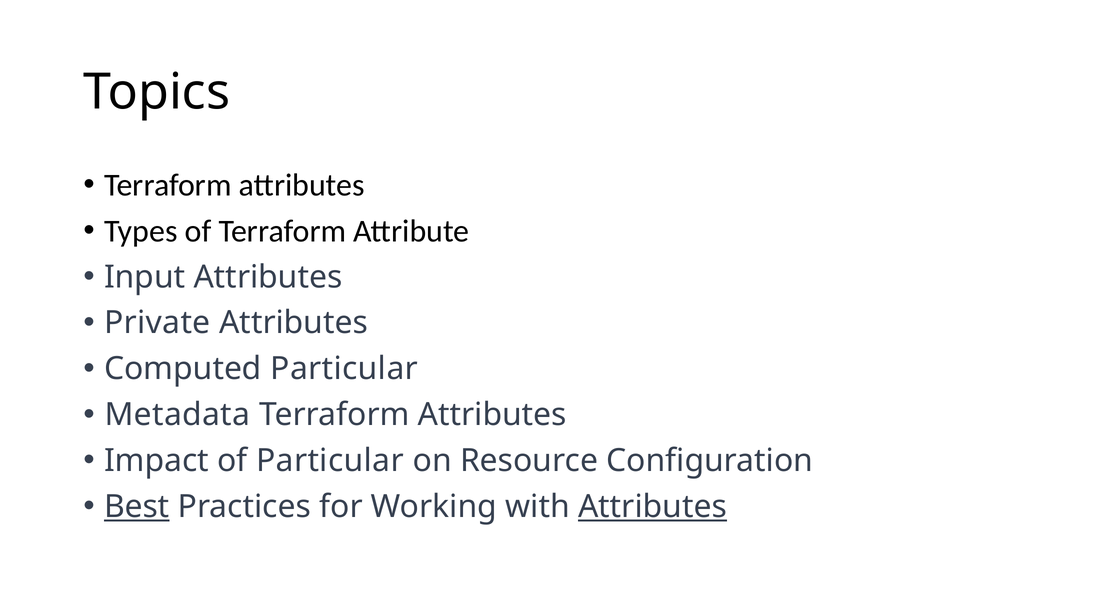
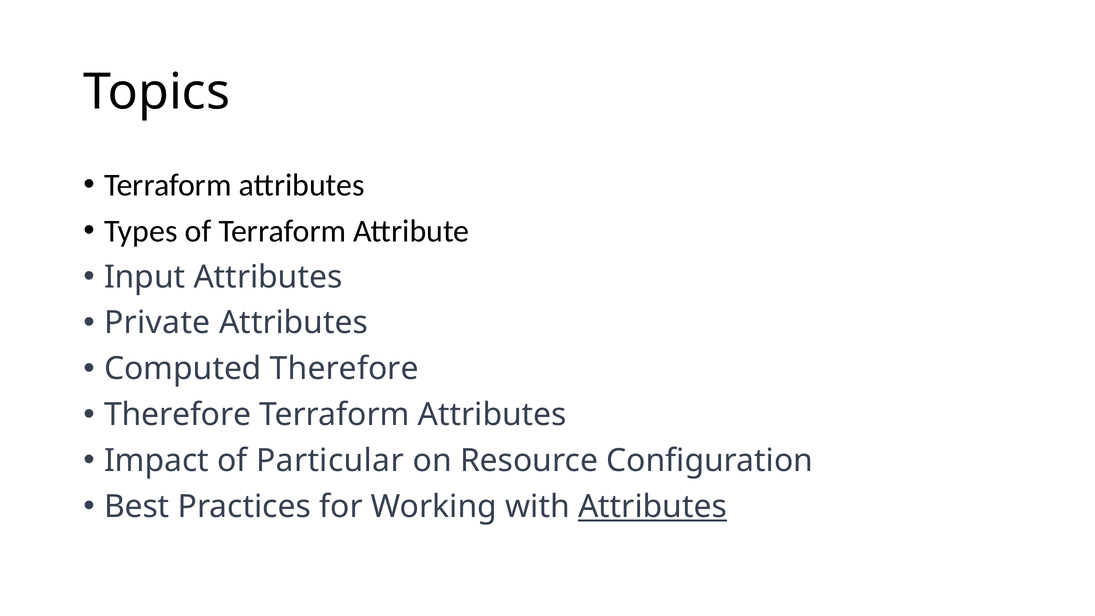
Computed Particular: Particular -> Therefore
Metadata at (177, 415): Metadata -> Therefore
Best underline: present -> none
